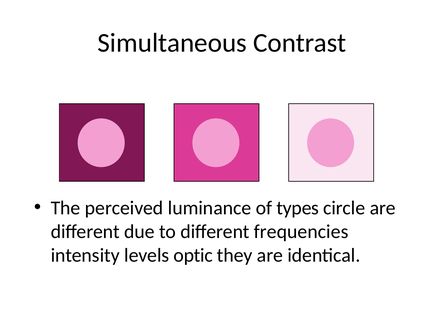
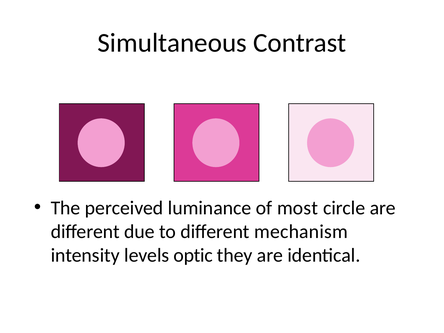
types: types -> most
frequencies: frequencies -> mechanism
